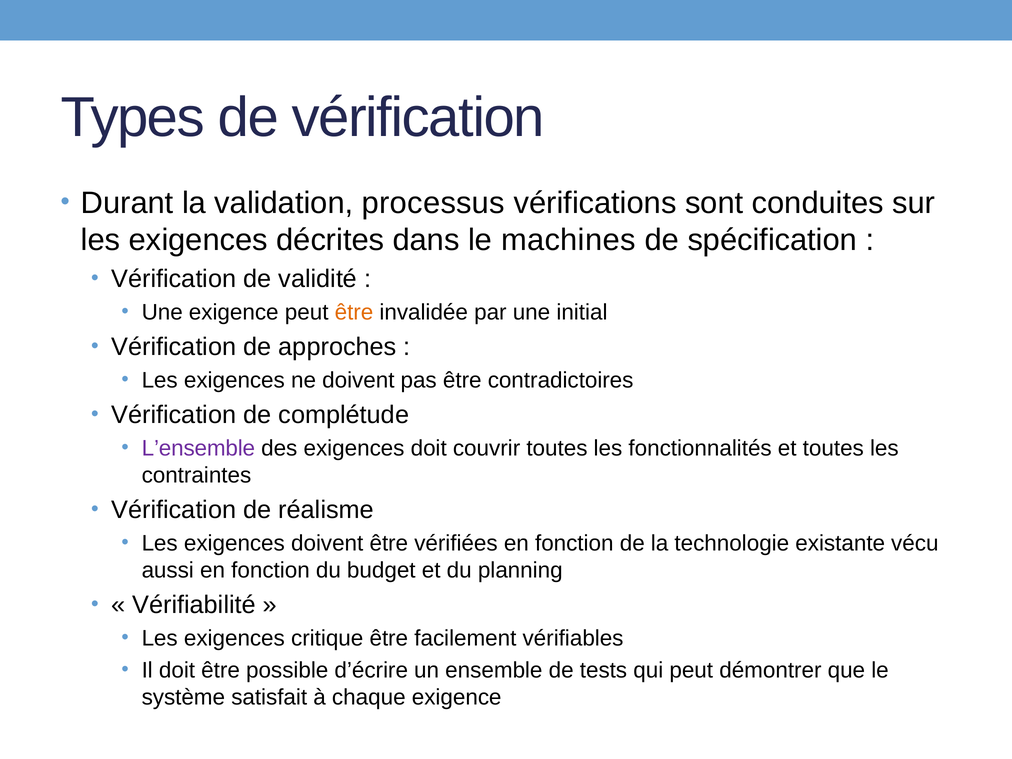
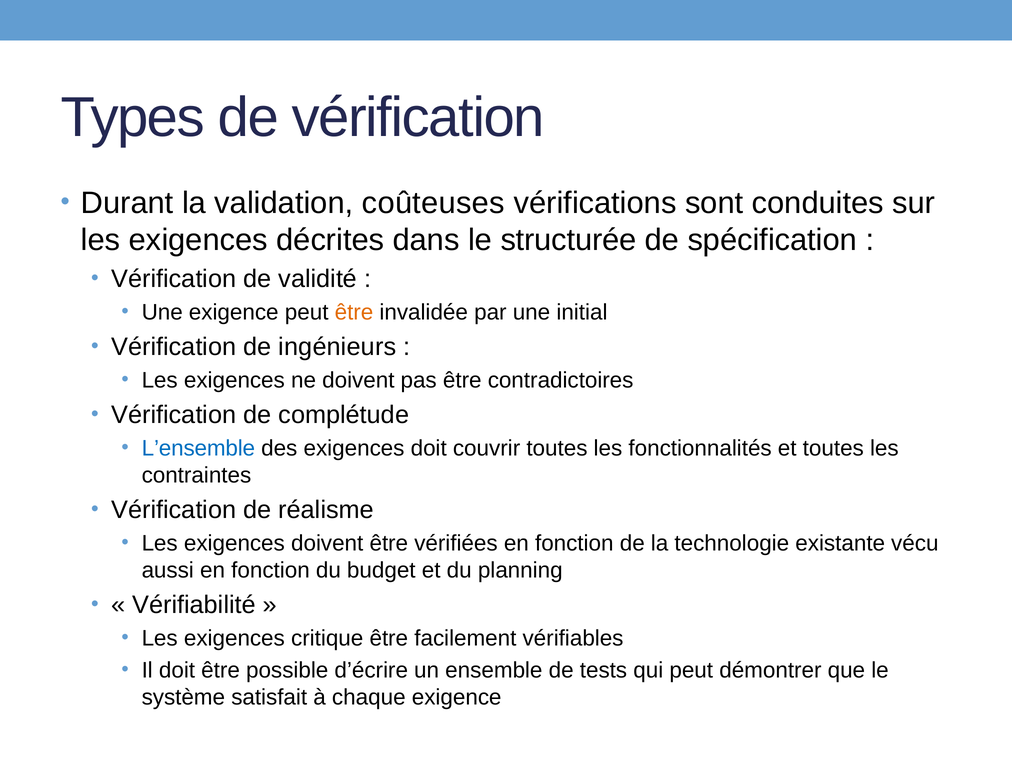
processus: processus -> coûteuses
machines: machines -> structurée
approches: approches -> ingénieurs
L’ensemble colour: purple -> blue
